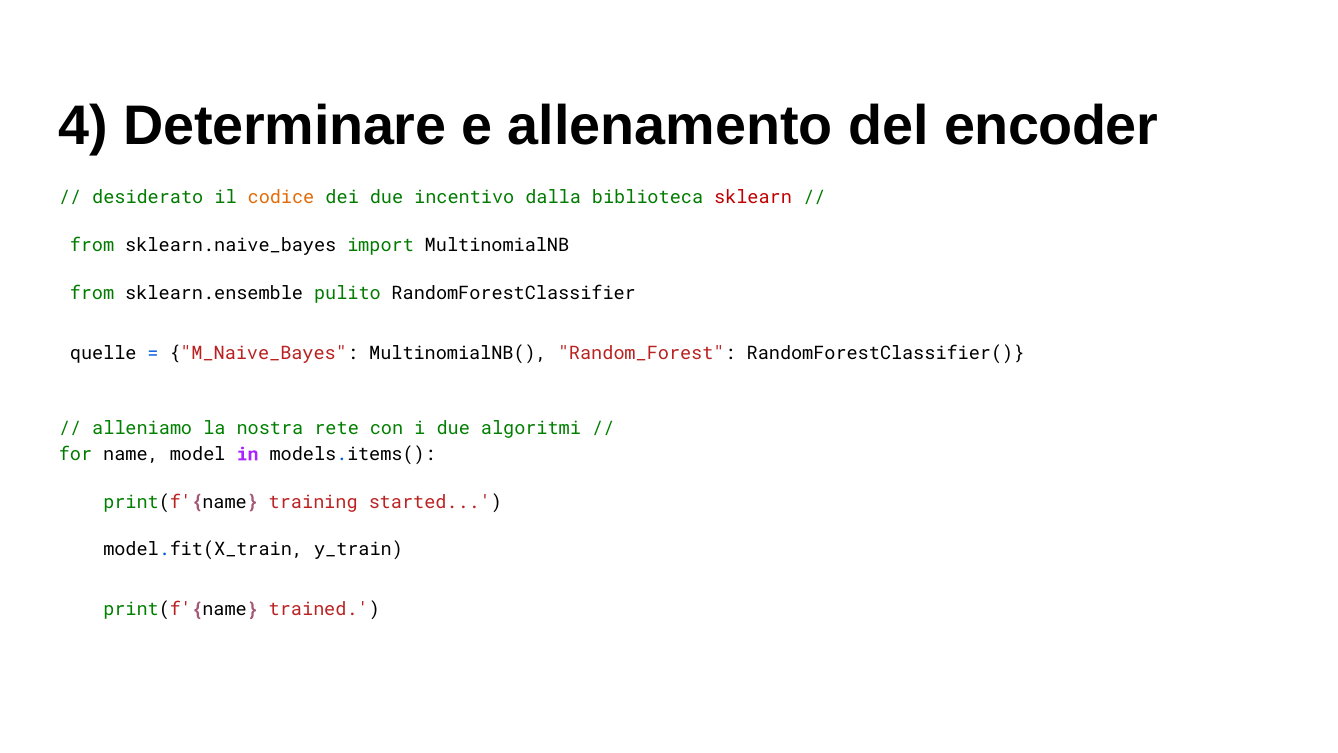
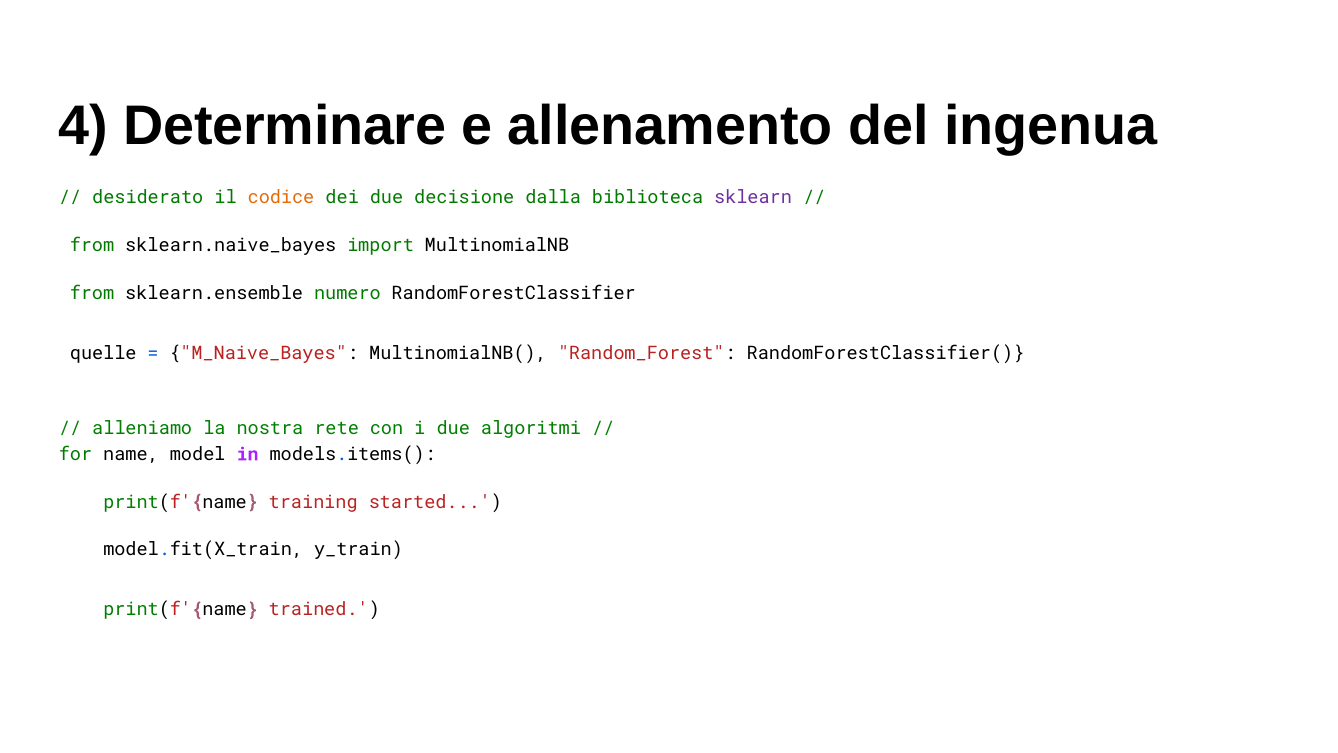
encoder: encoder -> ingenua
incentivo: incentivo -> decisione
sklearn colour: red -> purple
pulito: pulito -> numero
